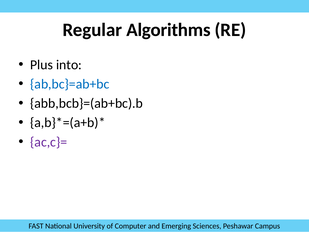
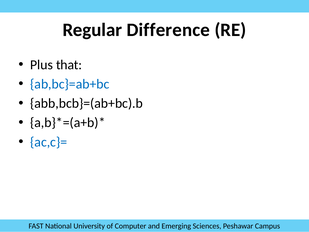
Algorithms: Algorithms -> Difference
into: into -> that
ac,c}= colour: purple -> blue
